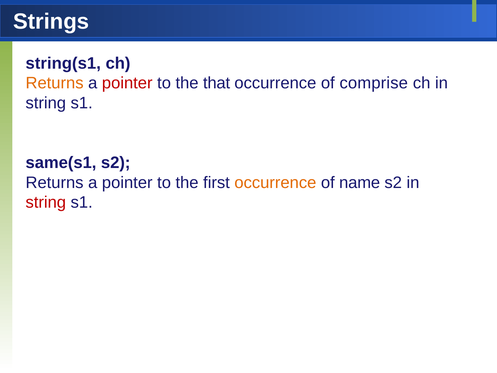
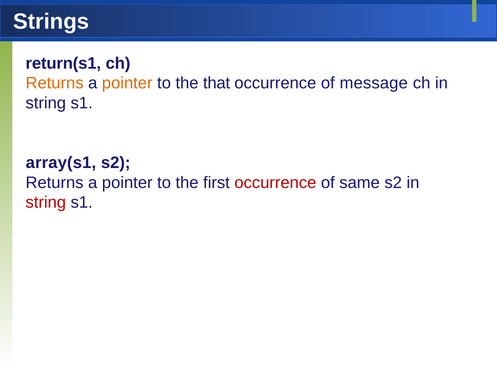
string(s1: string(s1 -> return(s1
pointer at (127, 83) colour: red -> orange
comprise: comprise -> message
same(s1: same(s1 -> array(s1
occurrence at (275, 183) colour: orange -> red
name: name -> same
